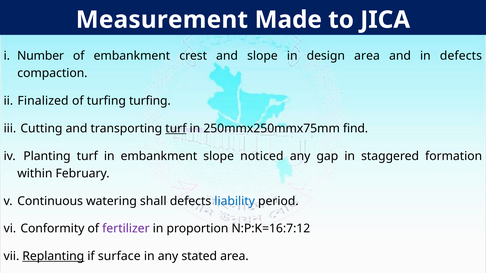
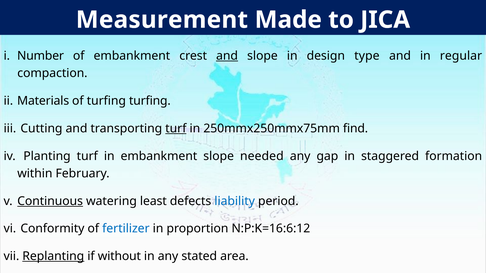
and at (227, 56) underline: none -> present
design area: area -> type
in defects: defects -> regular
Finalized: Finalized -> Materials
noticed: noticed -> needed
Continuous underline: none -> present
shall: shall -> least
fertilizer colour: purple -> blue
N:P:K=16:7:12: N:P:K=16:7:12 -> N:P:K=16:6:12
surface: surface -> without
